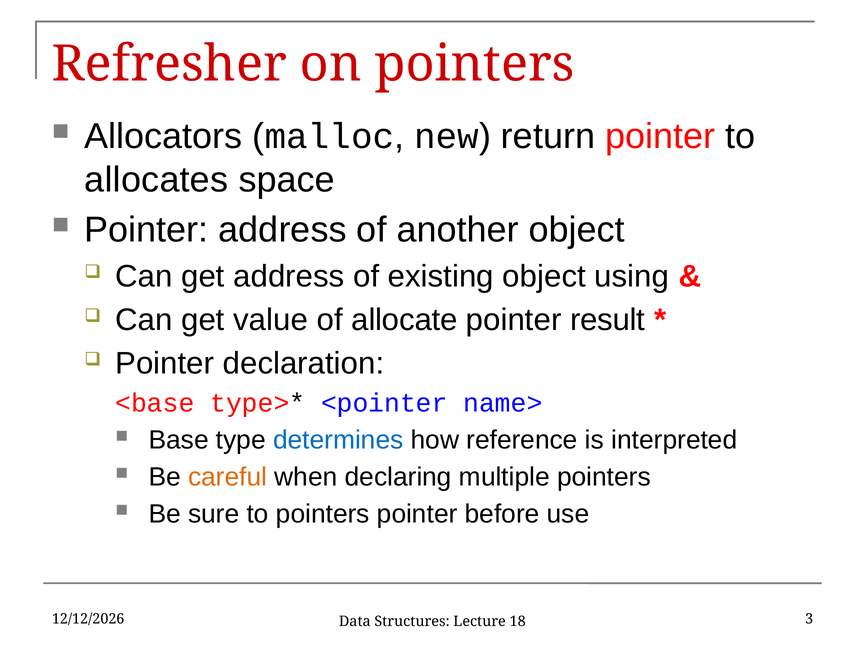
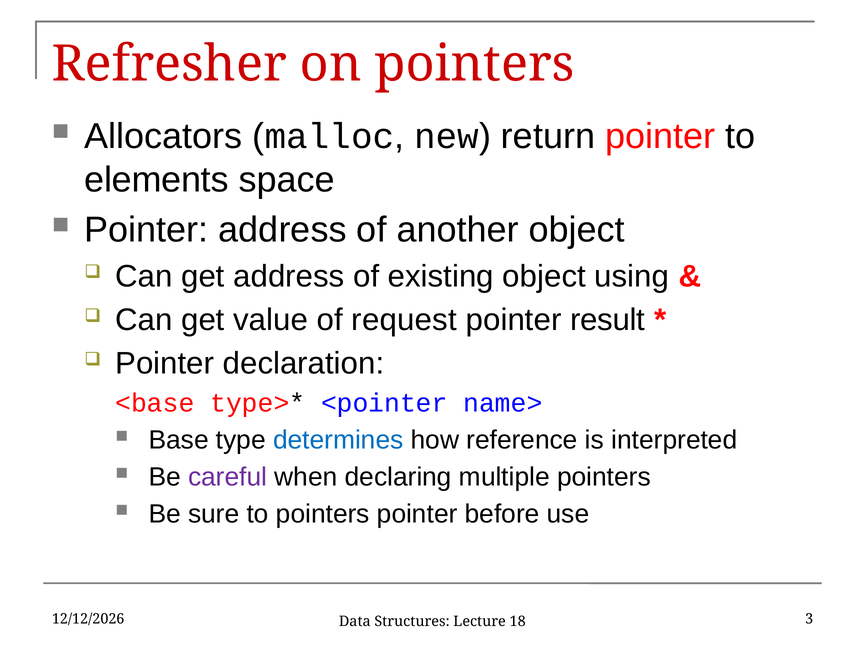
allocates: allocates -> elements
allocate: allocate -> request
careful colour: orange -> purple
